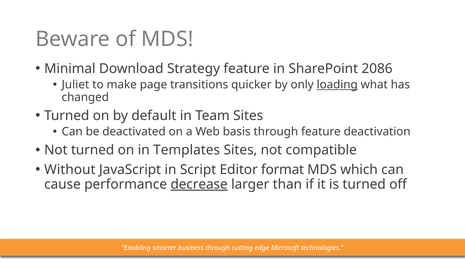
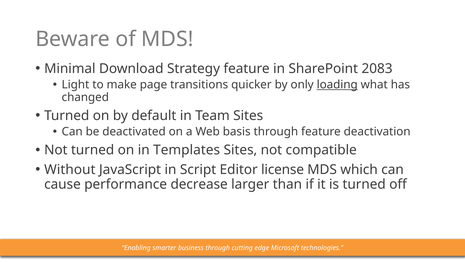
2086: 2086 -> 2083
Juliet: Juliet -> Light
format: format -> license
decrease underline: present -> none
